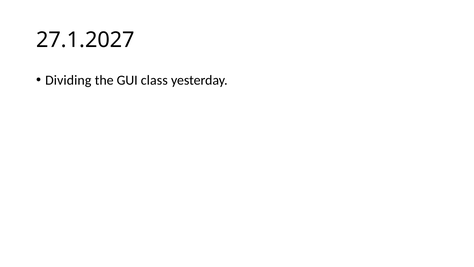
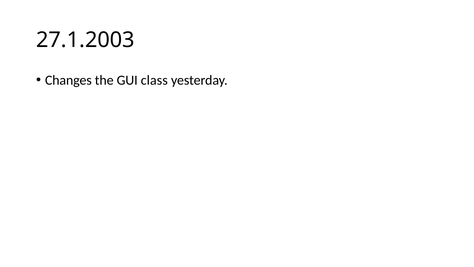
27.1.2027: 27.1.2027 -> 27.1.2003
Dividing: Dividing -> Changes
